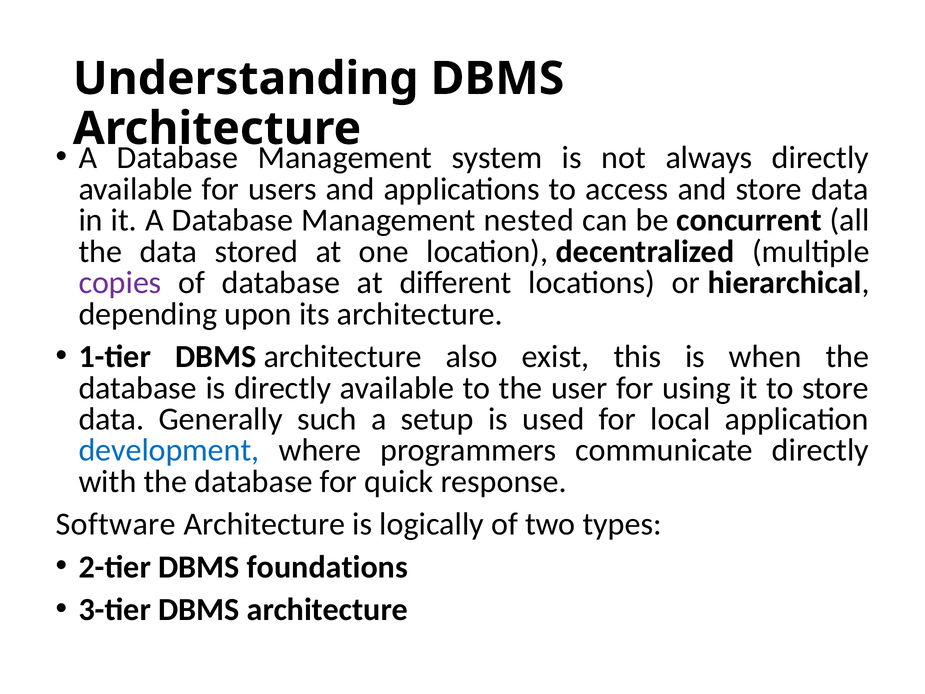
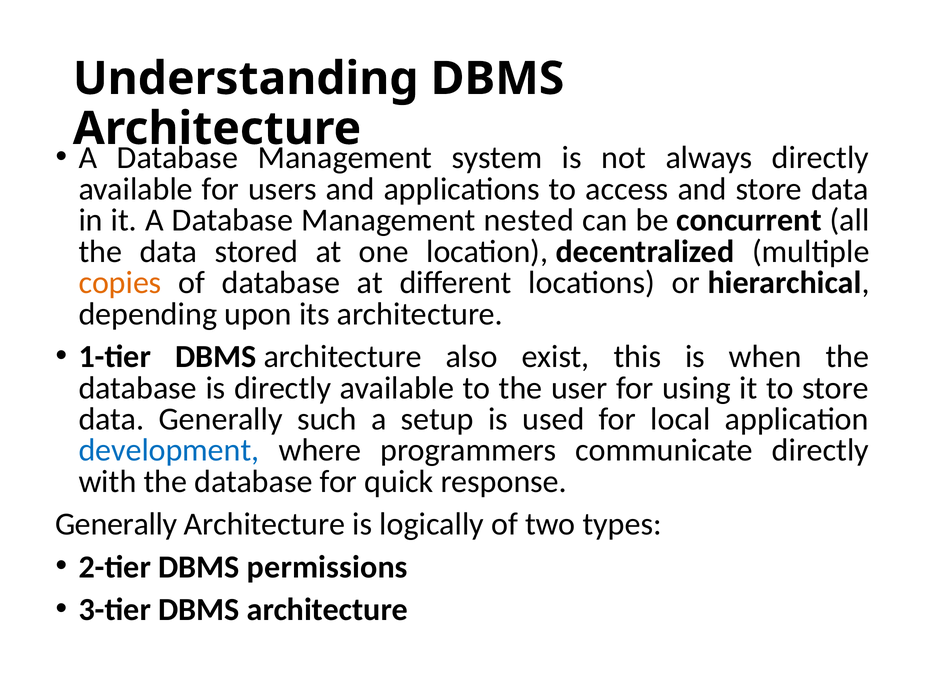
copies colour: purple -> orange
Software at (116, 524): Software -> Generally
foundations: foundations -> permissions
